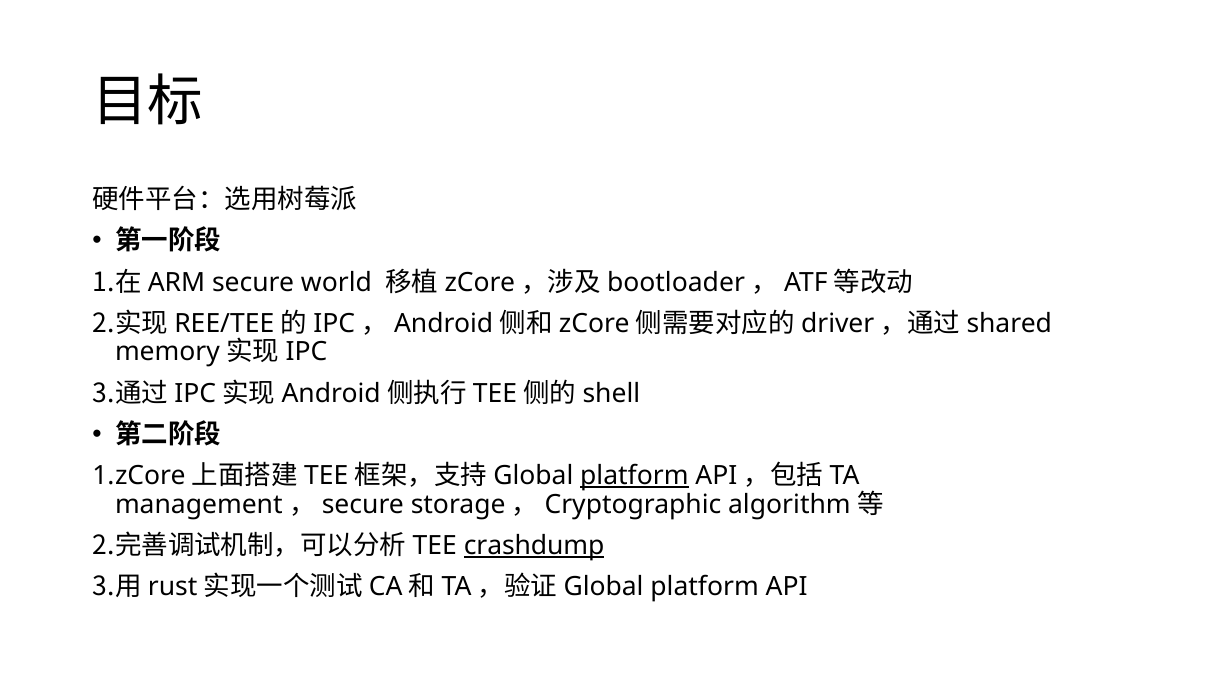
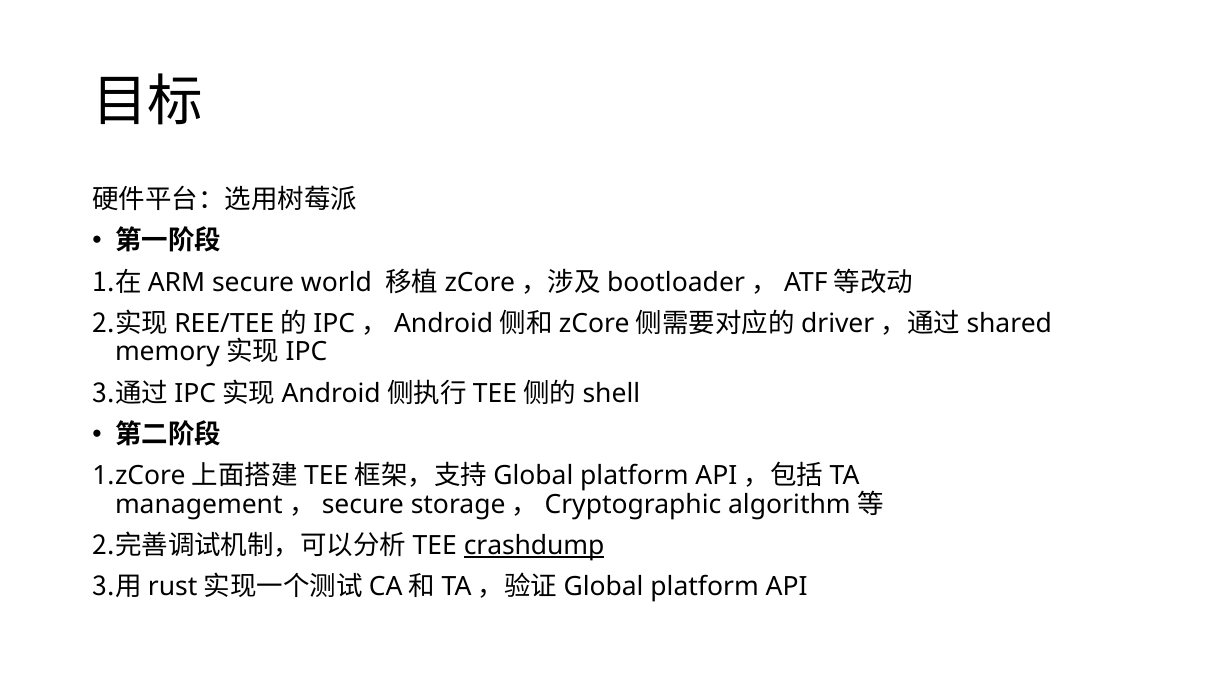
platform at (634, 476) underline: present -> none
